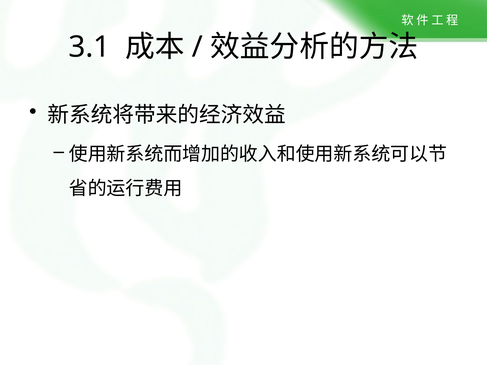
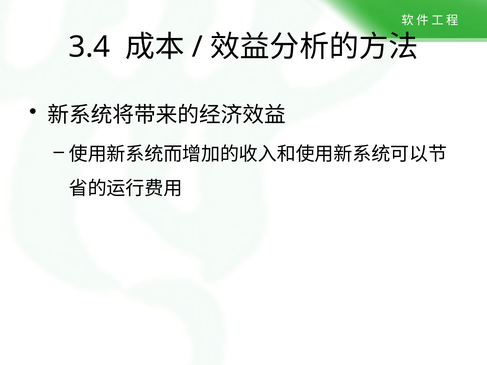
3.1: 3.1 -> 3.4
